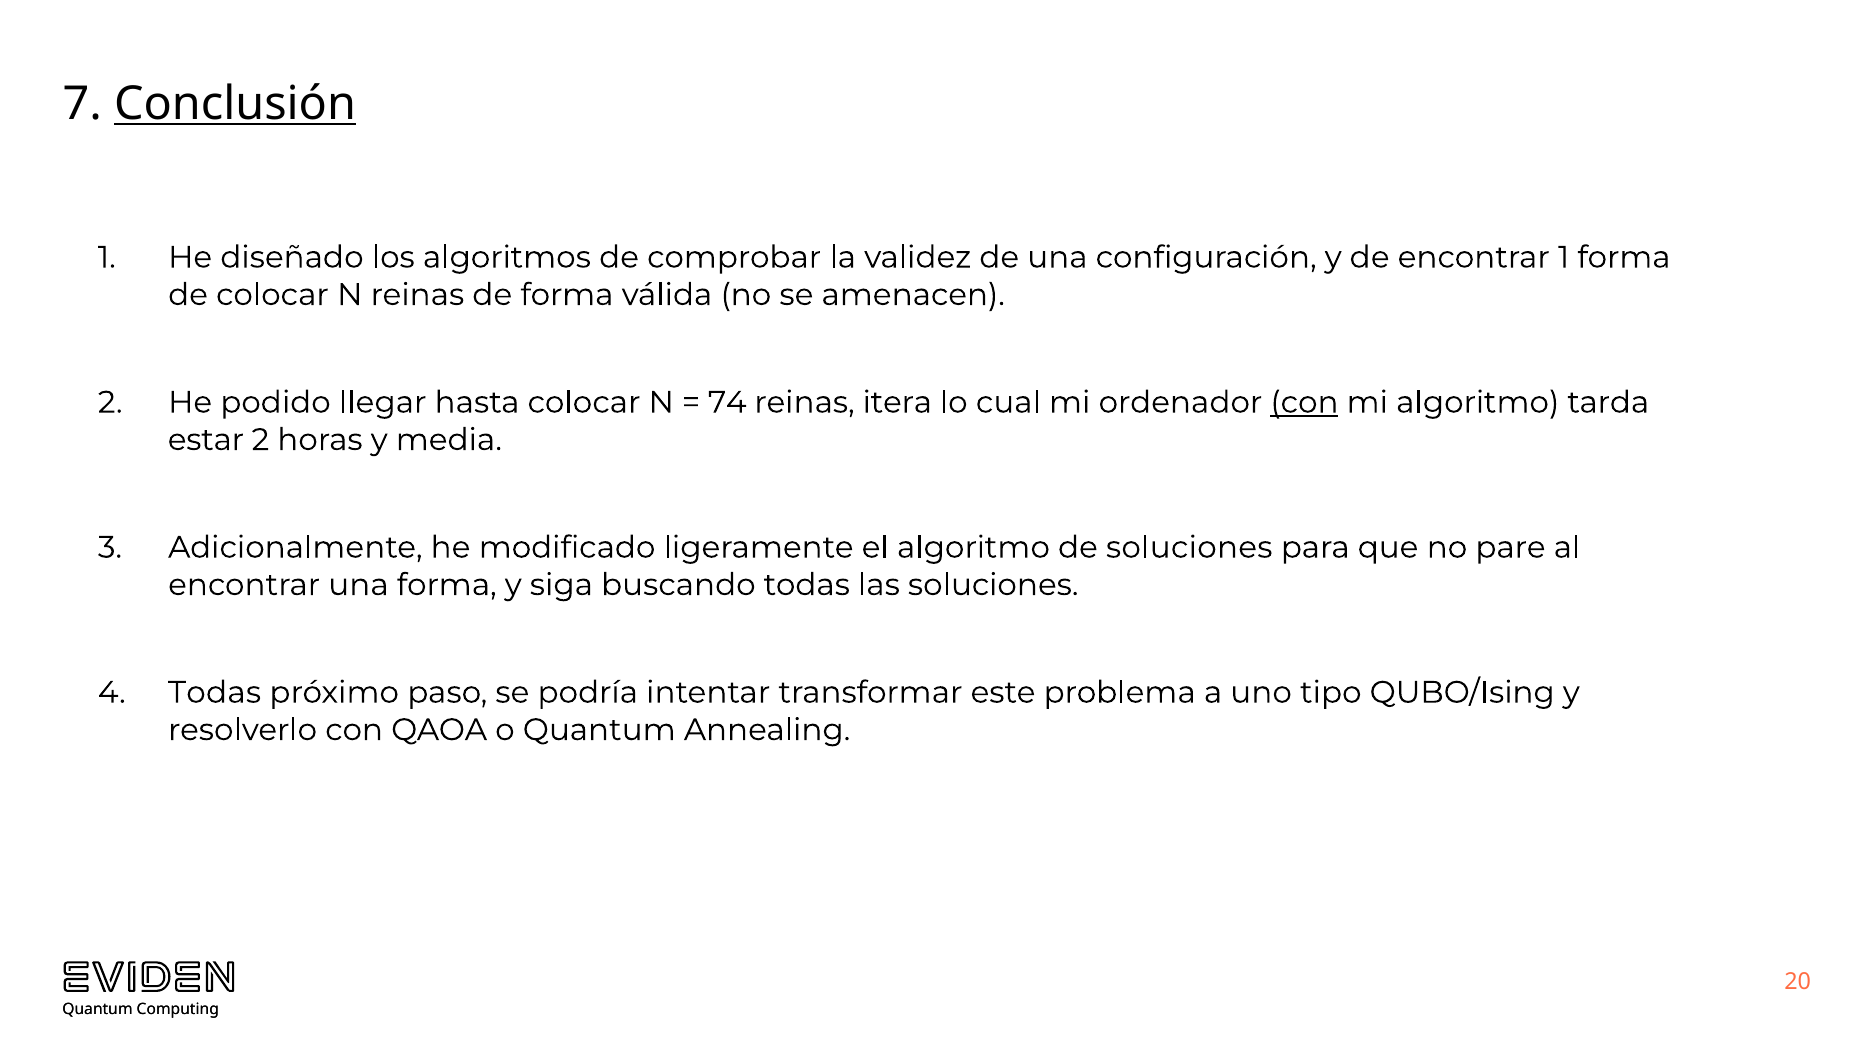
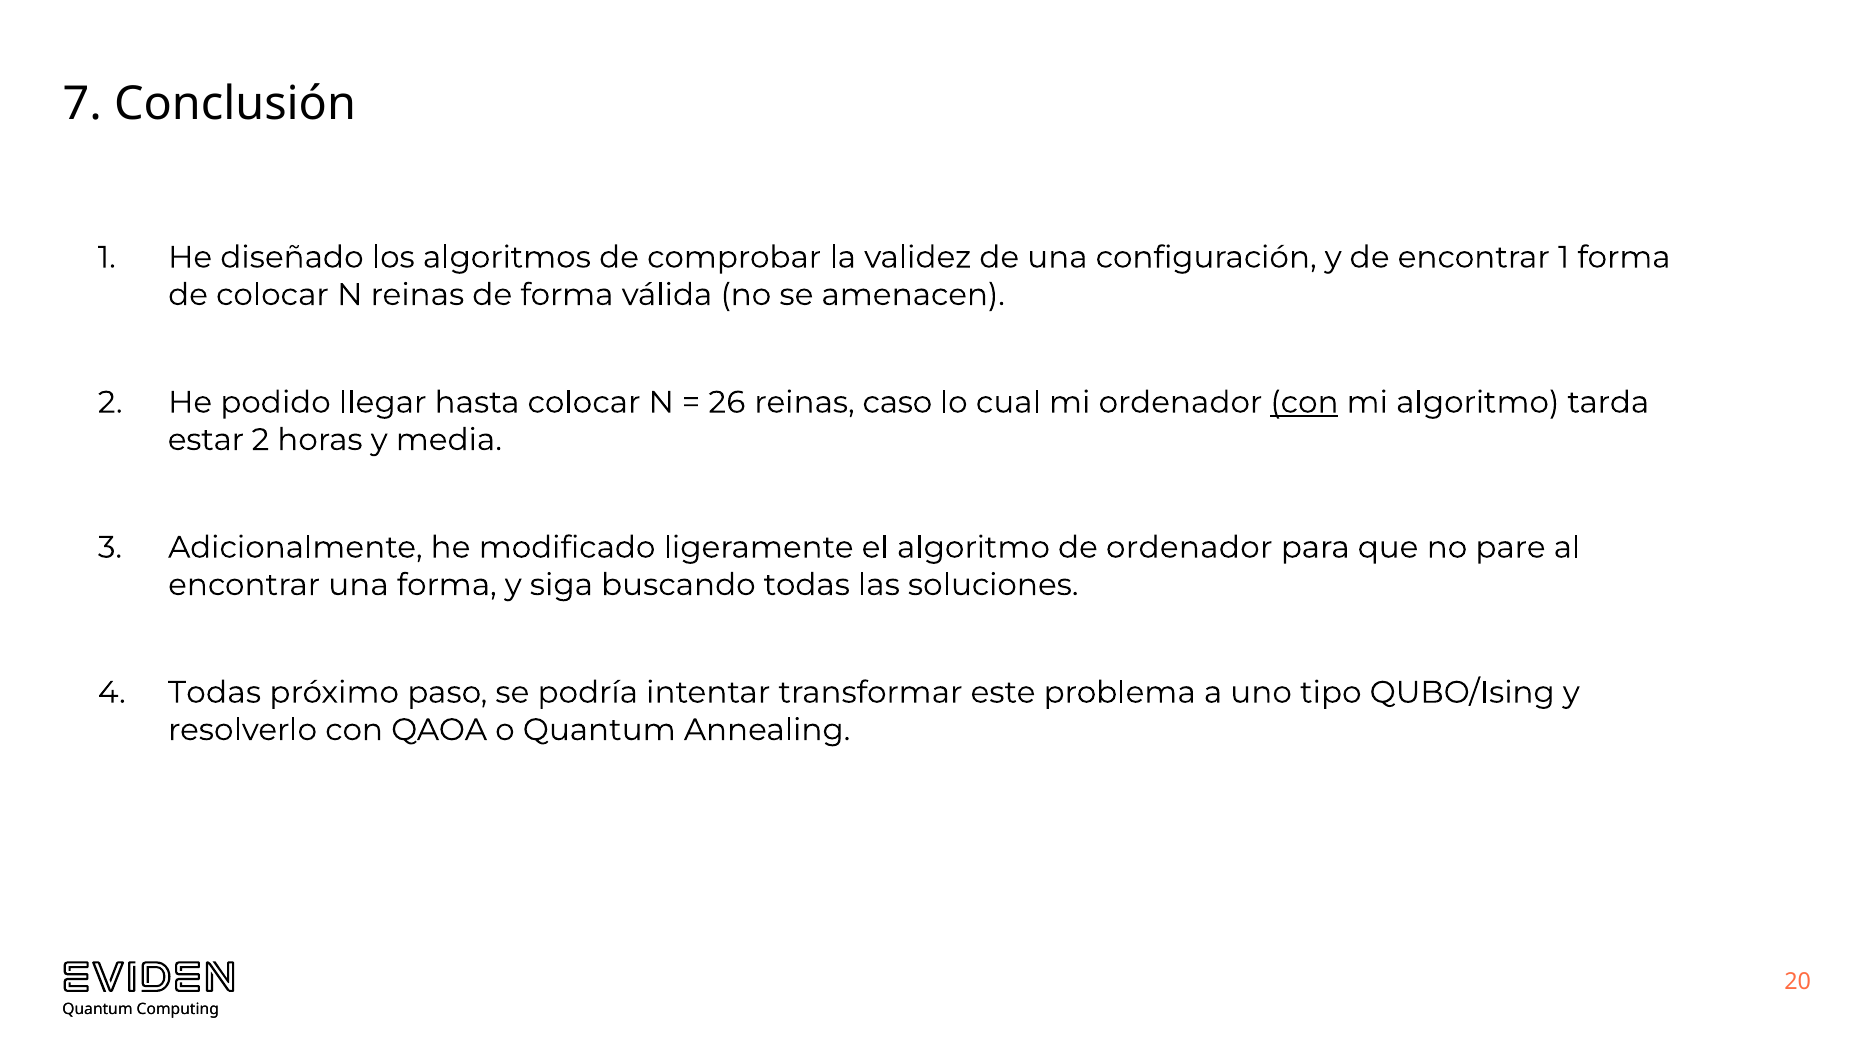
Conclusión underline: present -> none
74: 74 -> 26
itera: itera -> caso
de soluciones: soluciones -> ordenador
